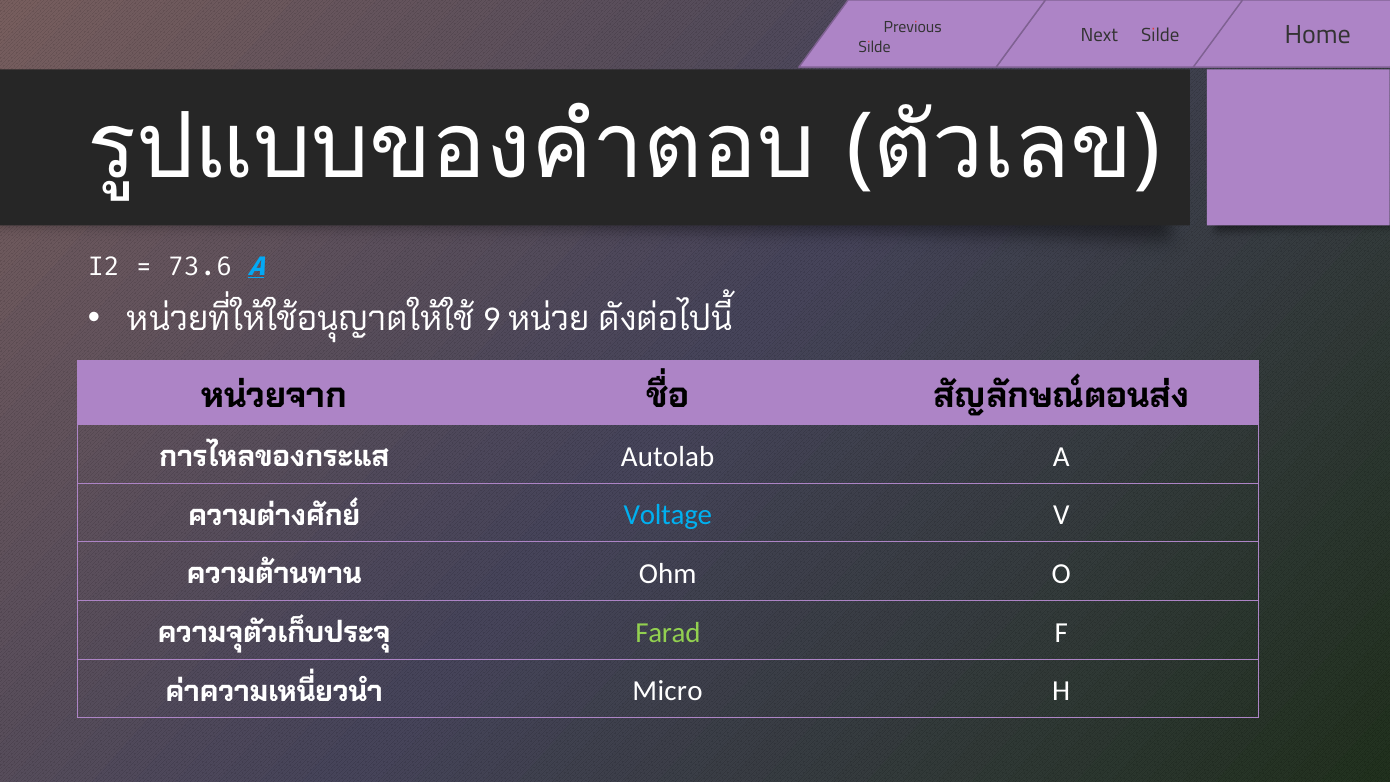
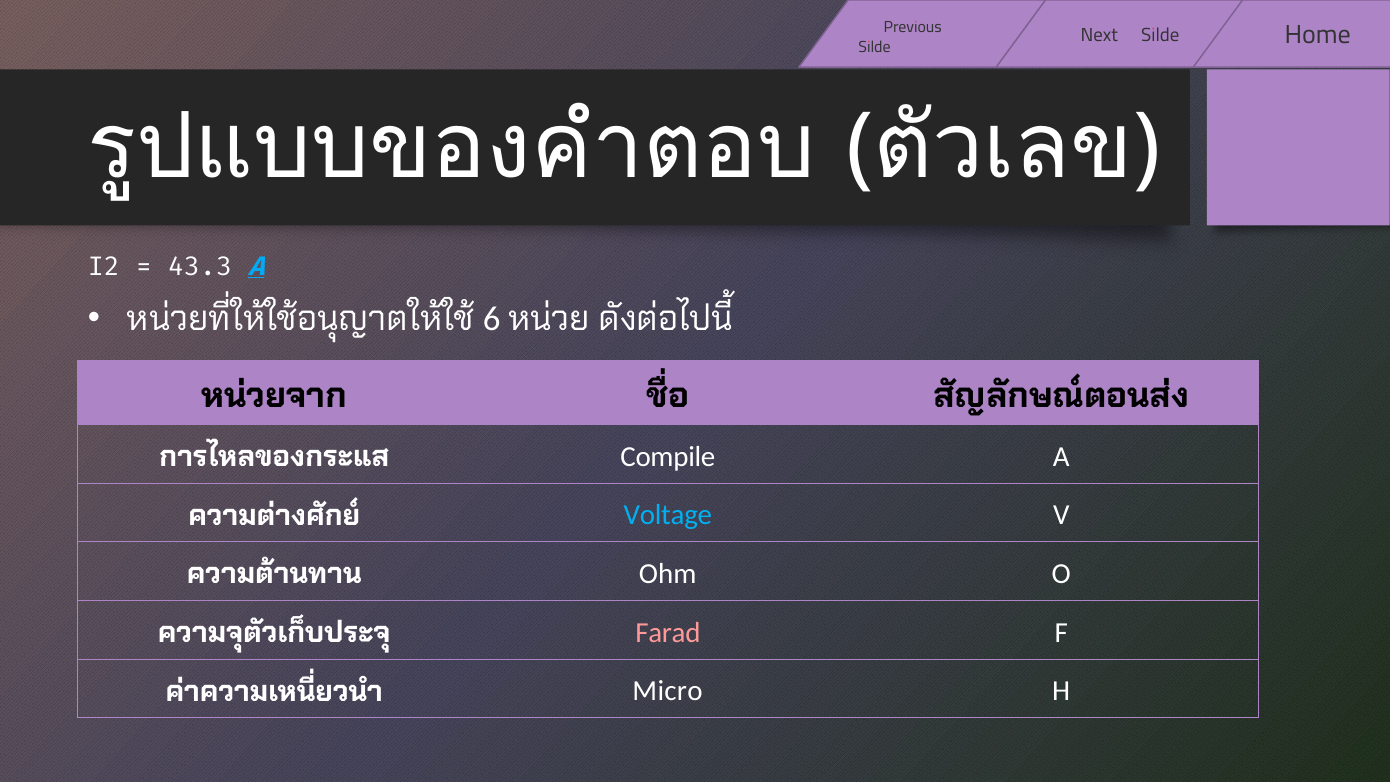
73.6: 73.6 -> 43.3
9: 9 -> 6
Autolab: Autolab -> Compile
Farad colour: light green -> pink
